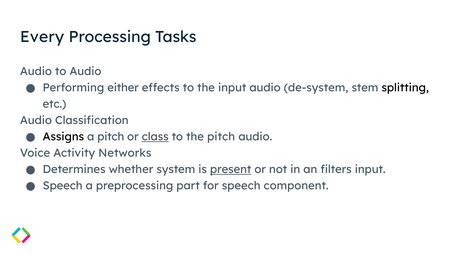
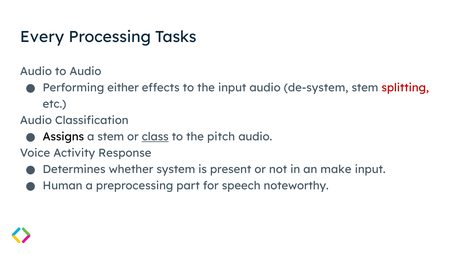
splitting colour: black -> red
a pitch: pitch -> stem
Networks: Networks -> Response
present underline: present -> none
filters: filters -> make
Speech at (63, 186): Speech -> Human
component: component -> noteworthy
